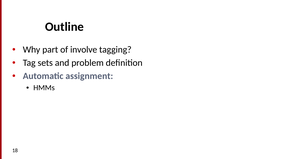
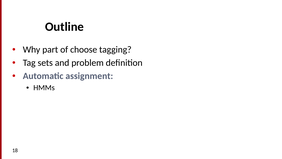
involve: involve -> choose
